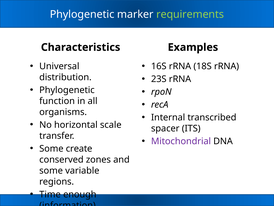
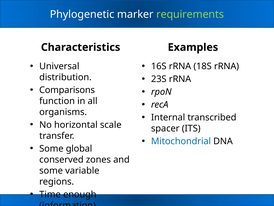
Phylogenetic at (67, 90): Phylogenetic -> Comparisons
Mitochondrial colour: purple -> blue
create: create -> global
